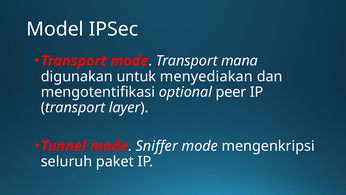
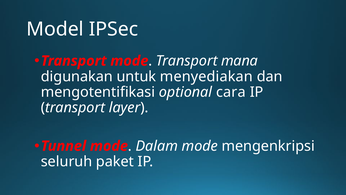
peer: peer -> cara
Sniffer: Sniffer -> Dalam
